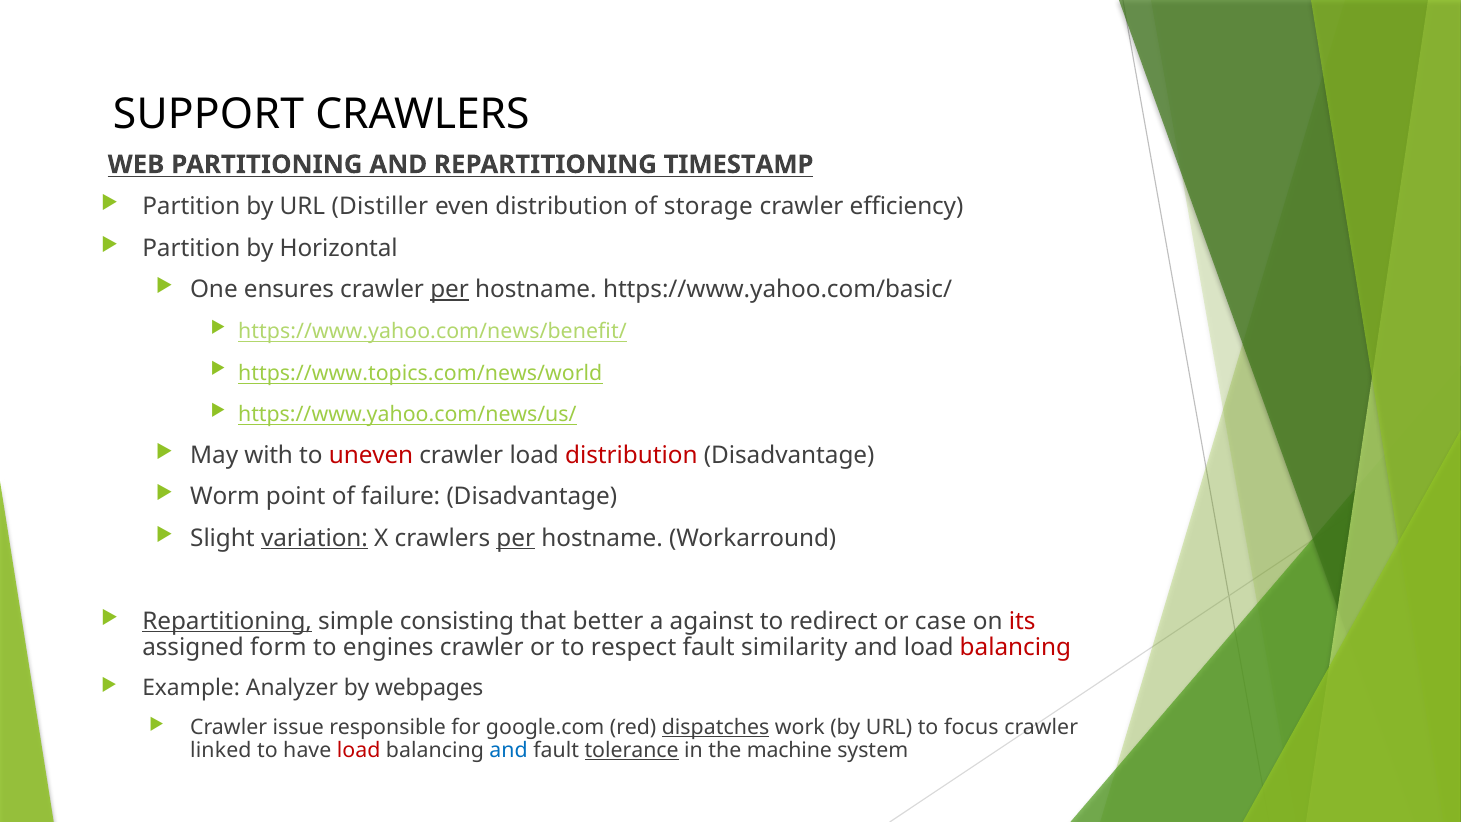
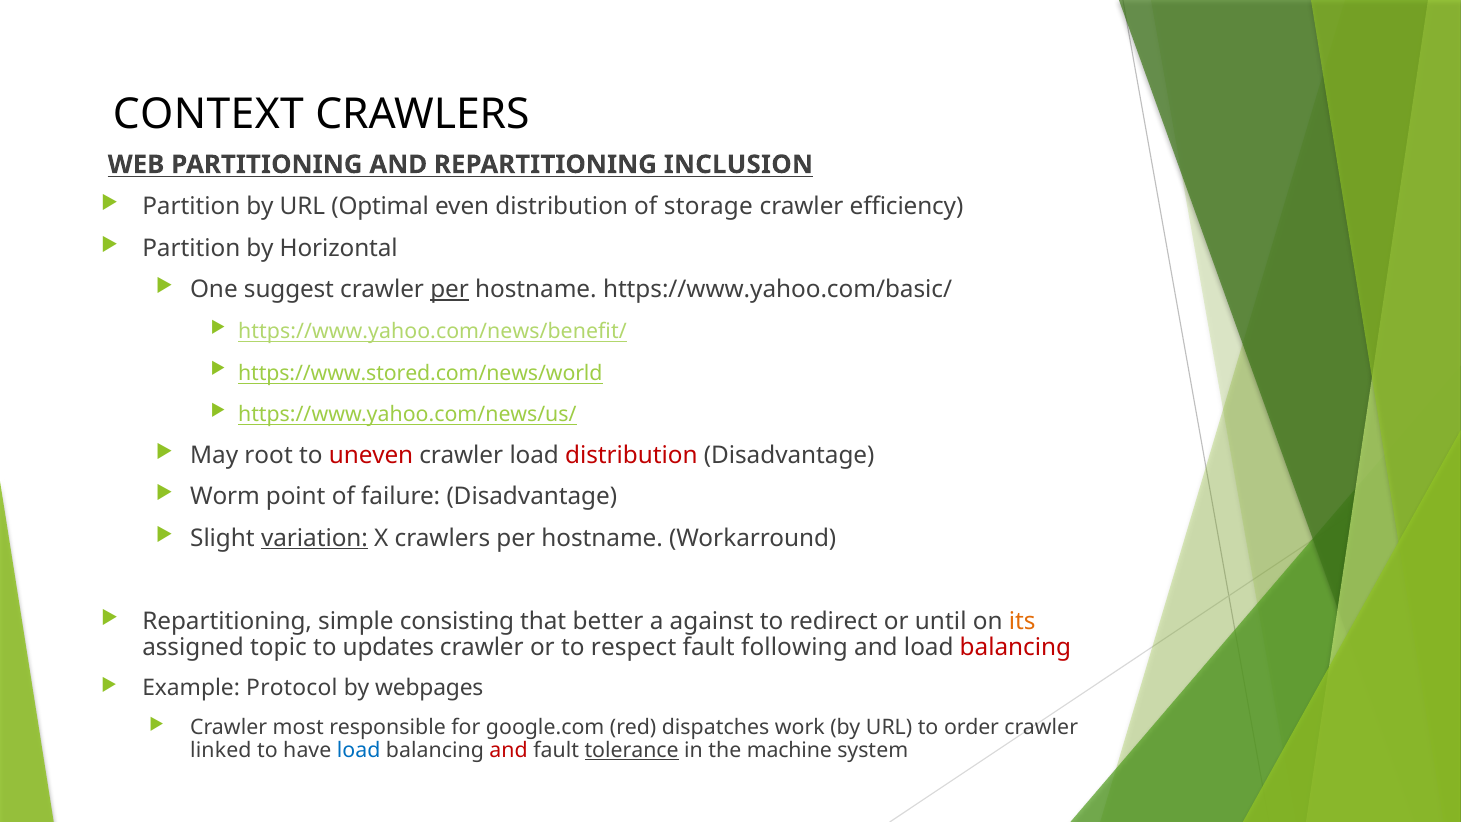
SUPPORT: SUPPORT -> CONTEXT
TIMESTAMP: TIMESTAMP -> INCLUSION
Distiller: Distiller -> Optimal
ensures: ensures -> suggest
https://www.topics.com/news/world: https://www.topics.com/news/world -> https://www.stored.com/news/world
with: with -> root
per at (516, 538) underline: present -> none
Repartitioning at (227, 621) underline: present -> none
case: case -> until
its colour: red -> orange
form: form -> topic
engines: engines -> updates
similarity: similarity -> following
Analyzer: Analyzer -> Protocol
issue: issue -> most
dispatches underline: present -> none
focus: focus -> order
load at (359, 750) colour: red -> blue
and at (509, 750) colour: blue -> red
